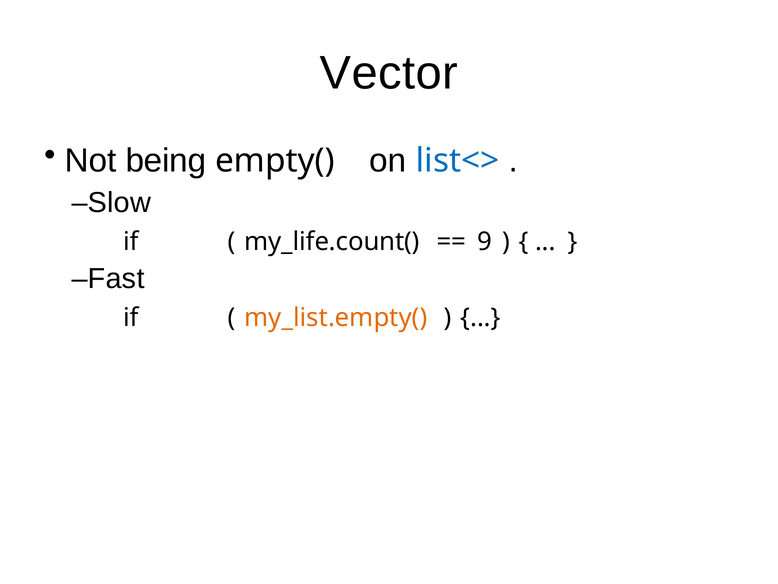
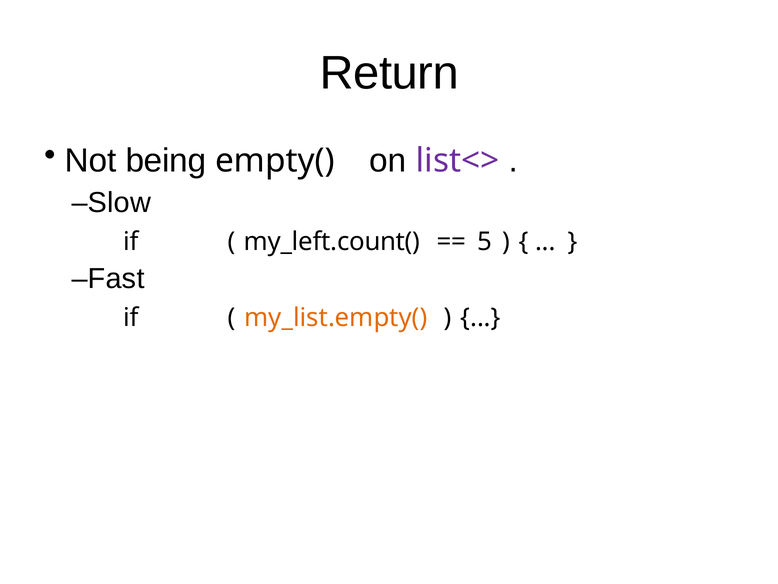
Vector: Vector -> Return
list<> colour: blue -> purple
my_life.count(: my_life.count( -> my_left.count(
9: 9 -> 5
